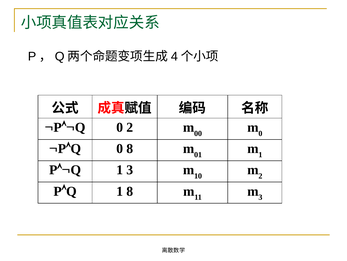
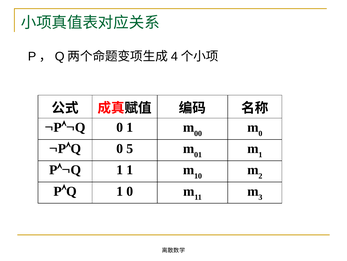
0 2: 2 -> 1
0 8: 8 -> 5
1 3: 3 -> 1
1 8: 8 -> 0
